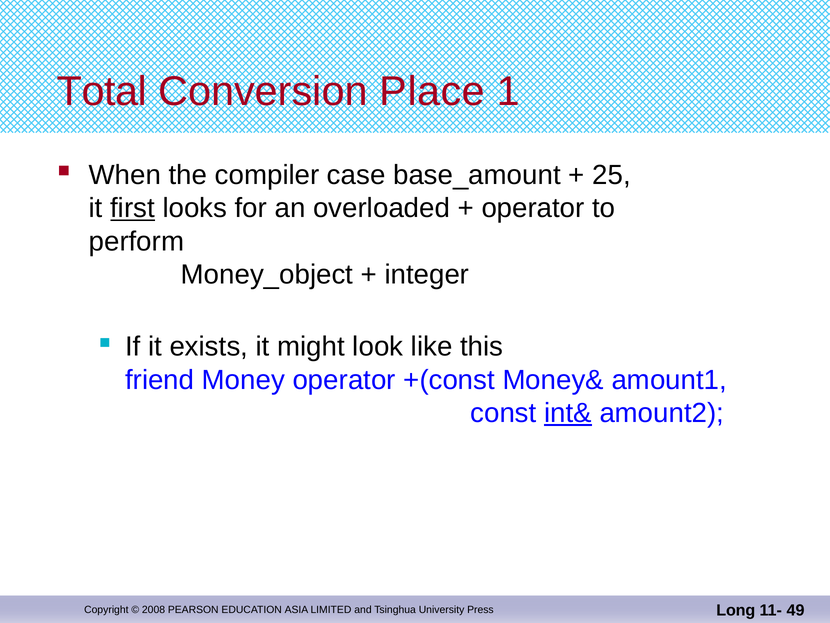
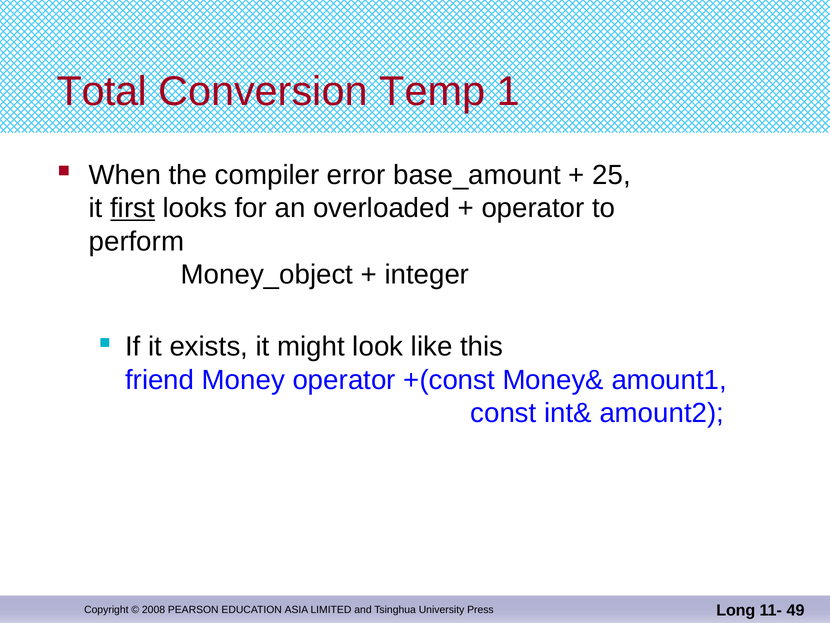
Place: Place -> Temp
case: case -> error
int& underline: present -> none
